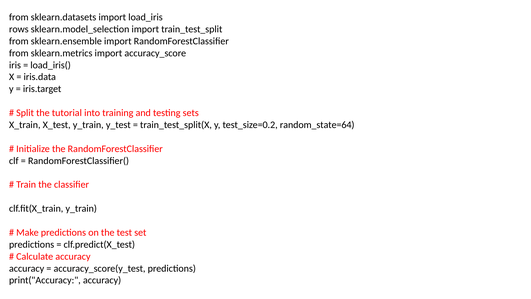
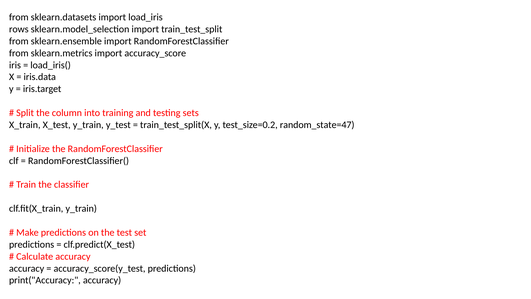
tutorial: tutorial -> column
random_state=64: random_state=64 -> random_state=47
